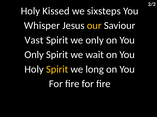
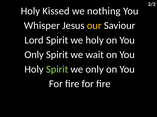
sixsteps: sixsteps -> nothing
Vast: Vast -> Lord
we only: only -> holy
Spirit at (57, 70) colour: yellow -> light green
we long: long -> only
